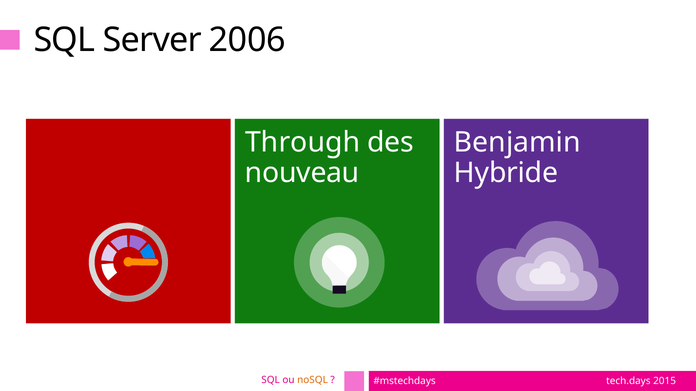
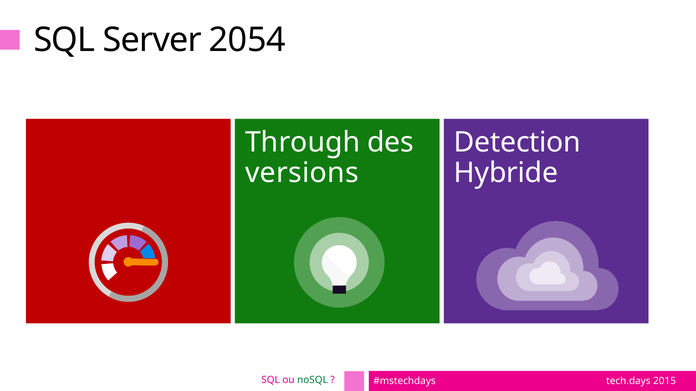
2006: 2006 -> 2054
Benjamin: Benjamin -> Detection
nouveau: nouveau -> versions
noSQL colour: orange -> green
